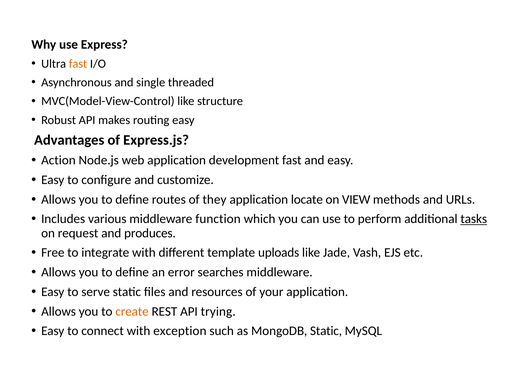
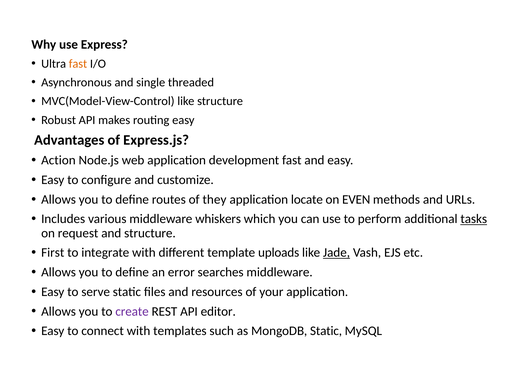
VIEW: VIEW -> EVEN
function: function -> whiskers
and produces: produces -> structure
Free: Free -> First
Jade underline: none -> present
create colour: orange -> purple
trying: trying -> editor
exception: exception -> templates
